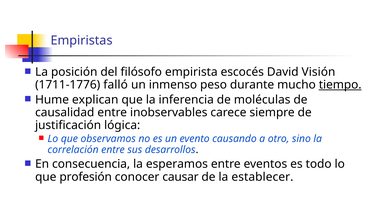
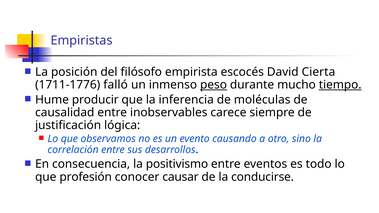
Visión: Visión -> Cierta
peso underline: none -> present
explican: explican -> producir
esperamos: esperamos -> positivismo
establecer: establecer -> conducirse
